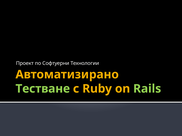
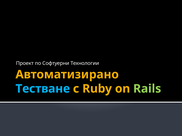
Тестване colour: light green -> light blue
